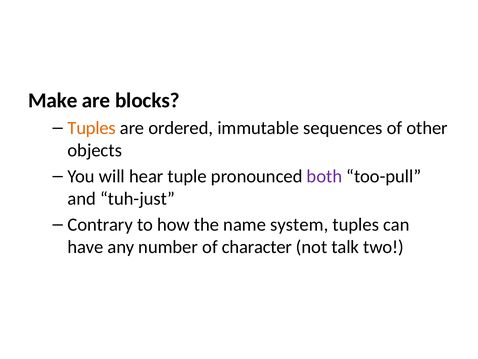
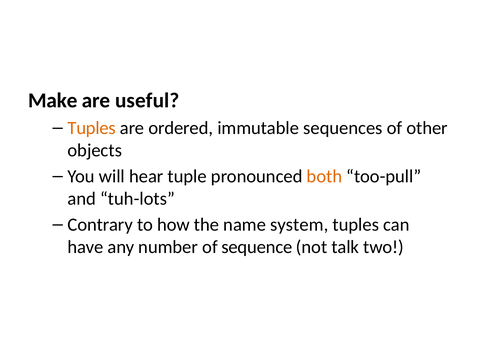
blocks: blocks -> useful
both colour: purple -> orange
tuh-just: tuh-just -> tuh-lots
character: character -> sequence
